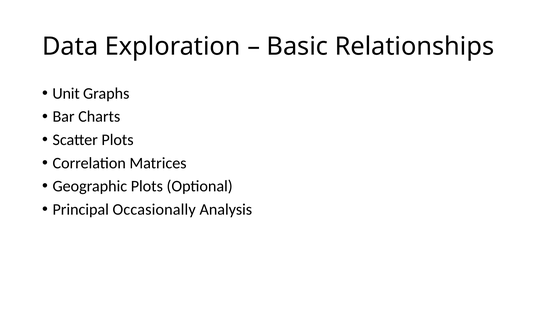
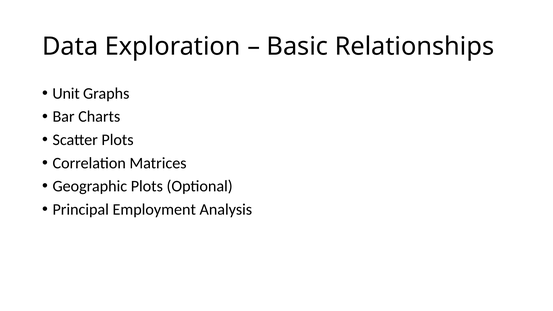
Occasionally: Occasionally -> Employment
